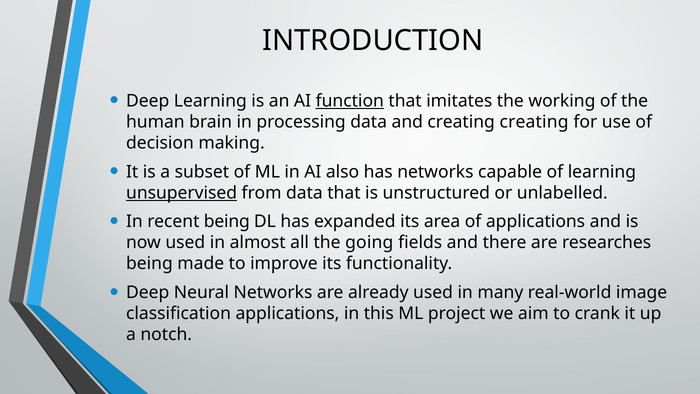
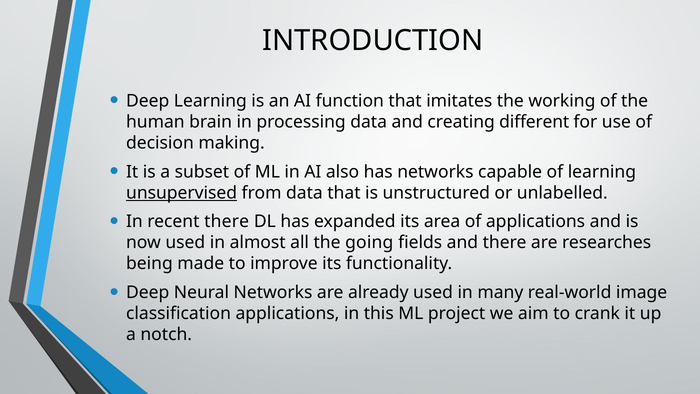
function underline: present -> none
creating creating: creating -> different
recent being: being -> there
